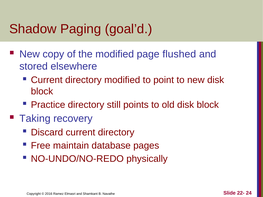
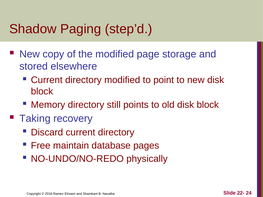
goal’d: goal’d -> step’d
flushed: flushed -> storage
Practice: Practice -> Memory
